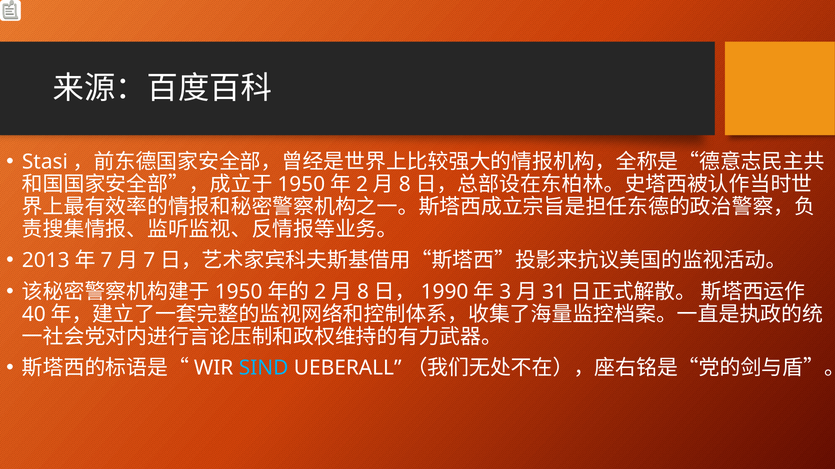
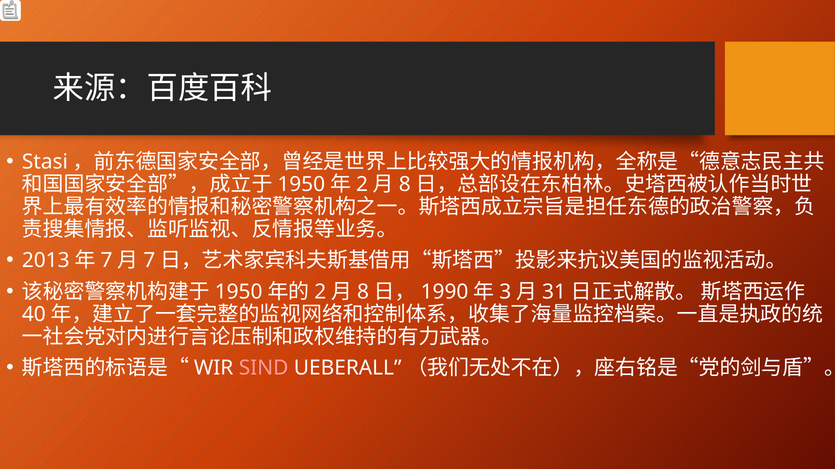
SIND colour: light blue -> pink
